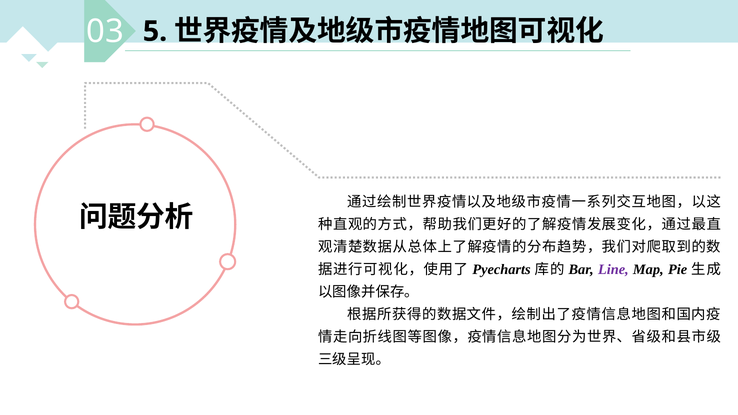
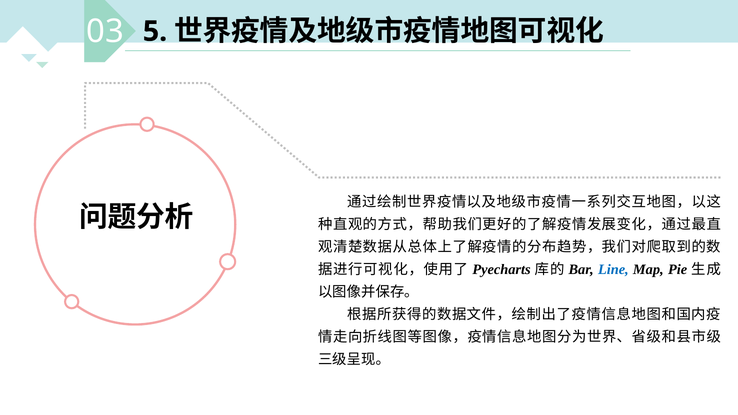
Line colour: purple -> blue
